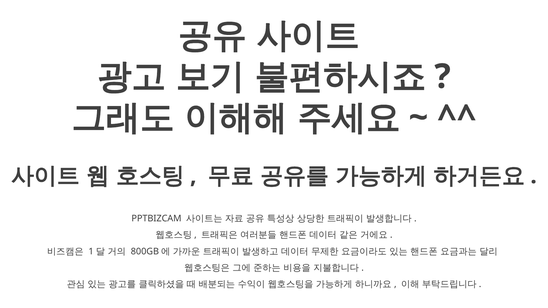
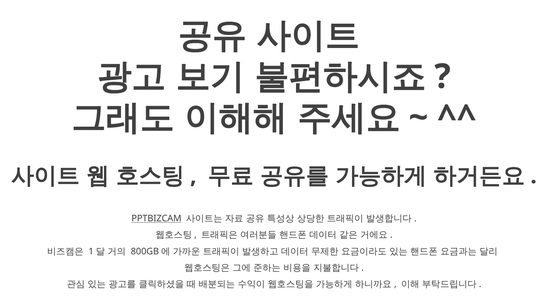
PPTBIZCAM underline: none -> present
